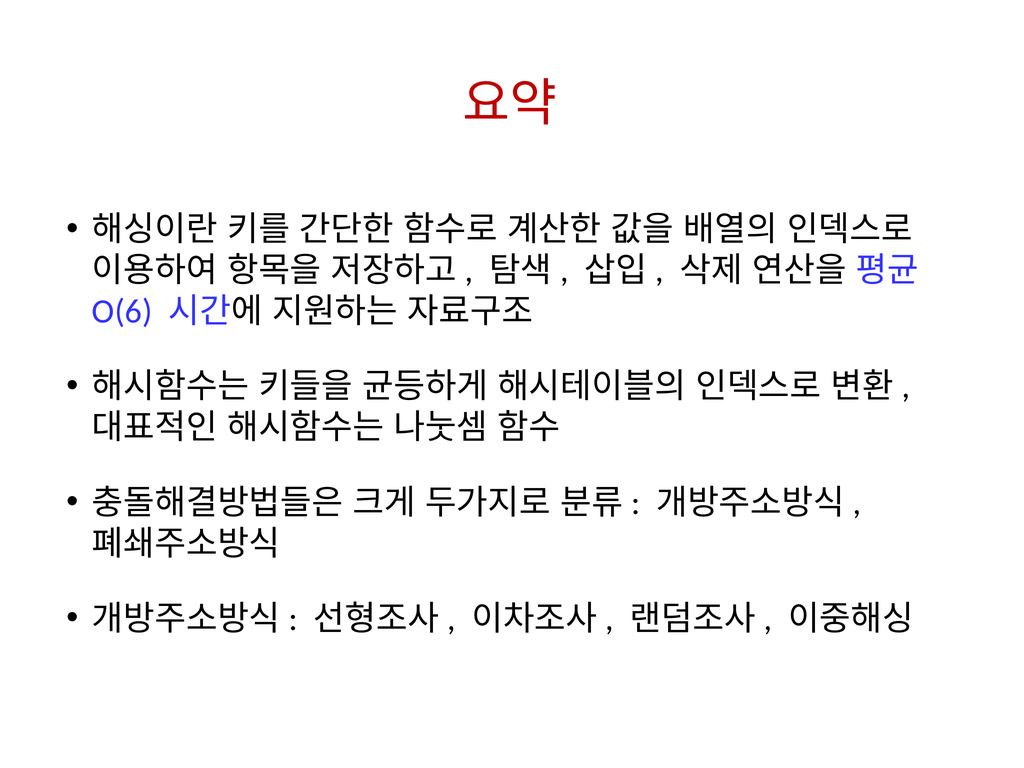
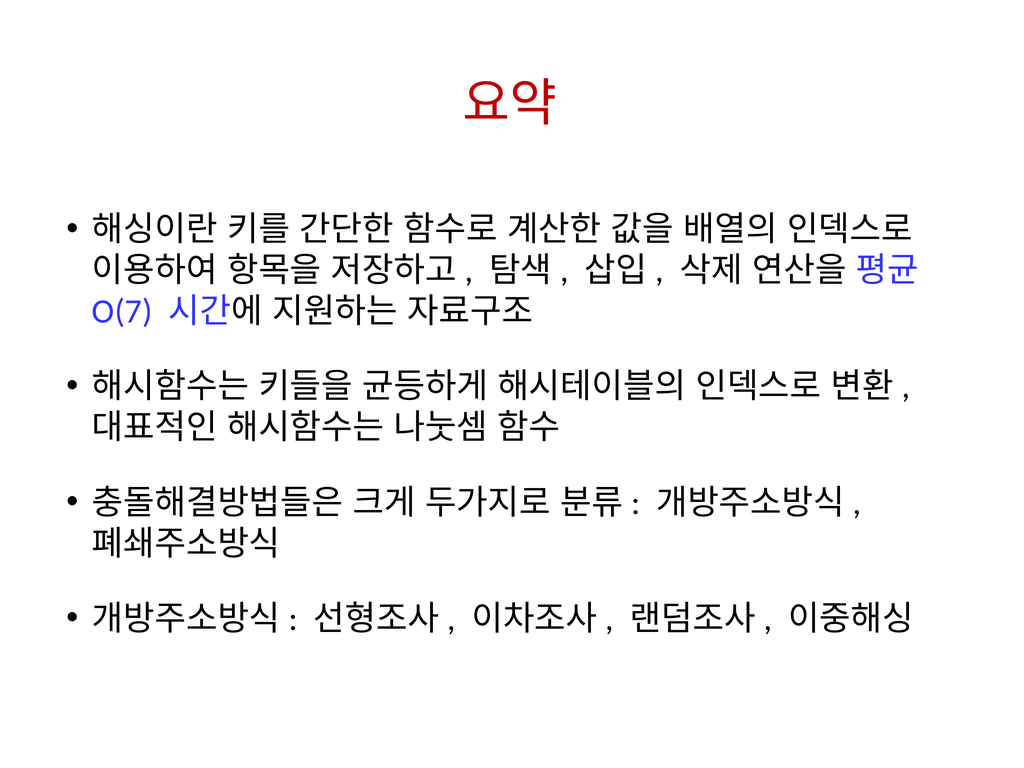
O(6: O(6 -> O(7
